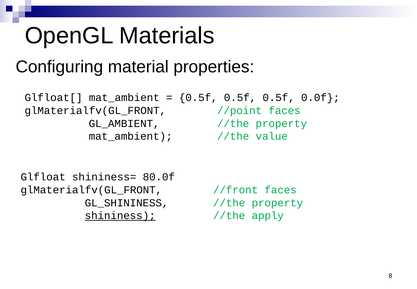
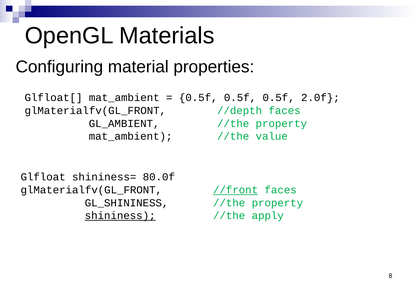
0.0f: 0.0f -> 2.0f
//point: //point -> //depth
//front underline: none -> present
